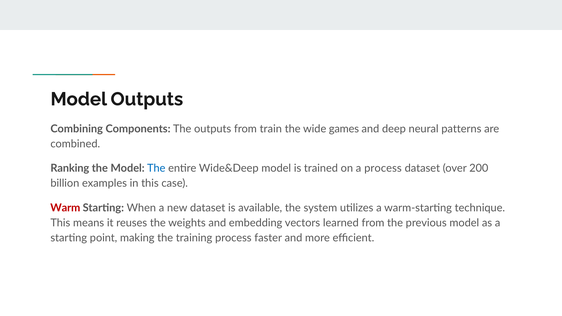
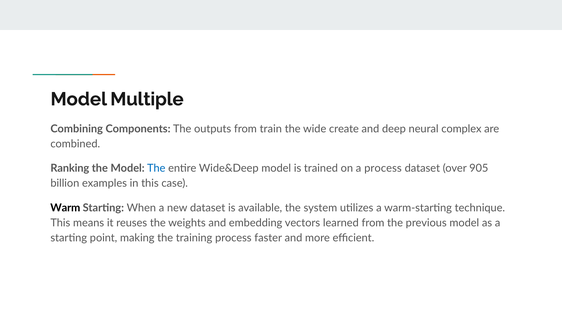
Model Outputs: Outputs -> Multiple
games: games -> create
patterns: patterns -> complex
200: 200 -> 905
Warm colour: red -> black
